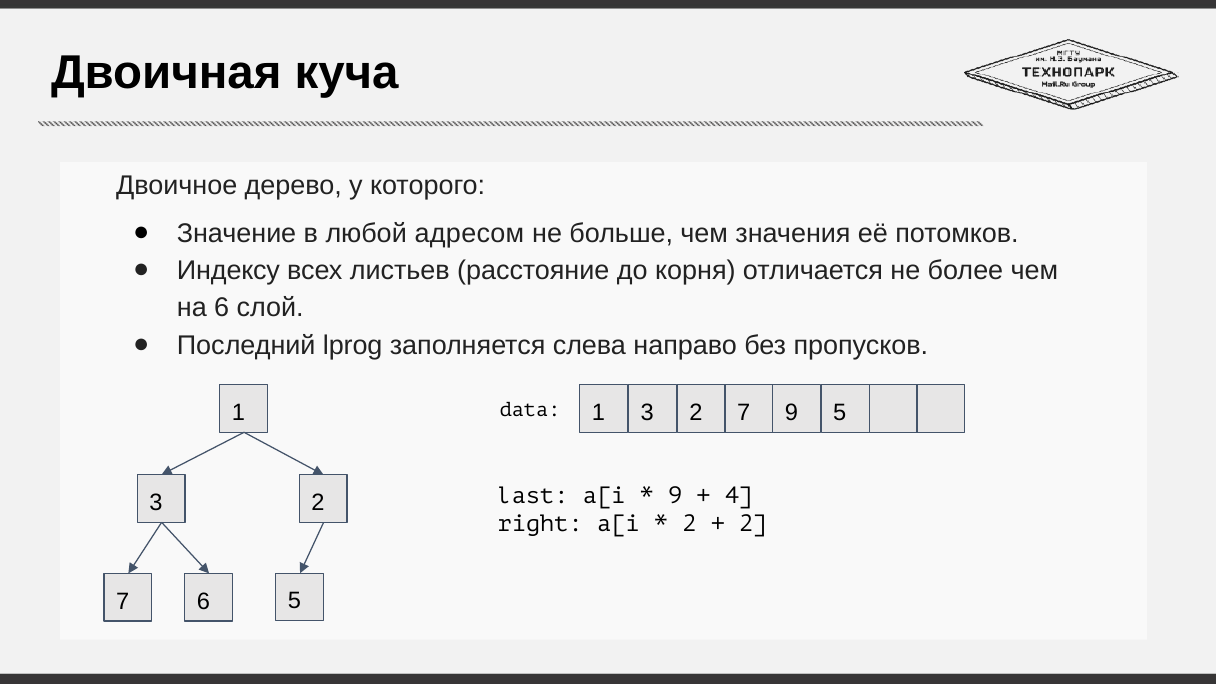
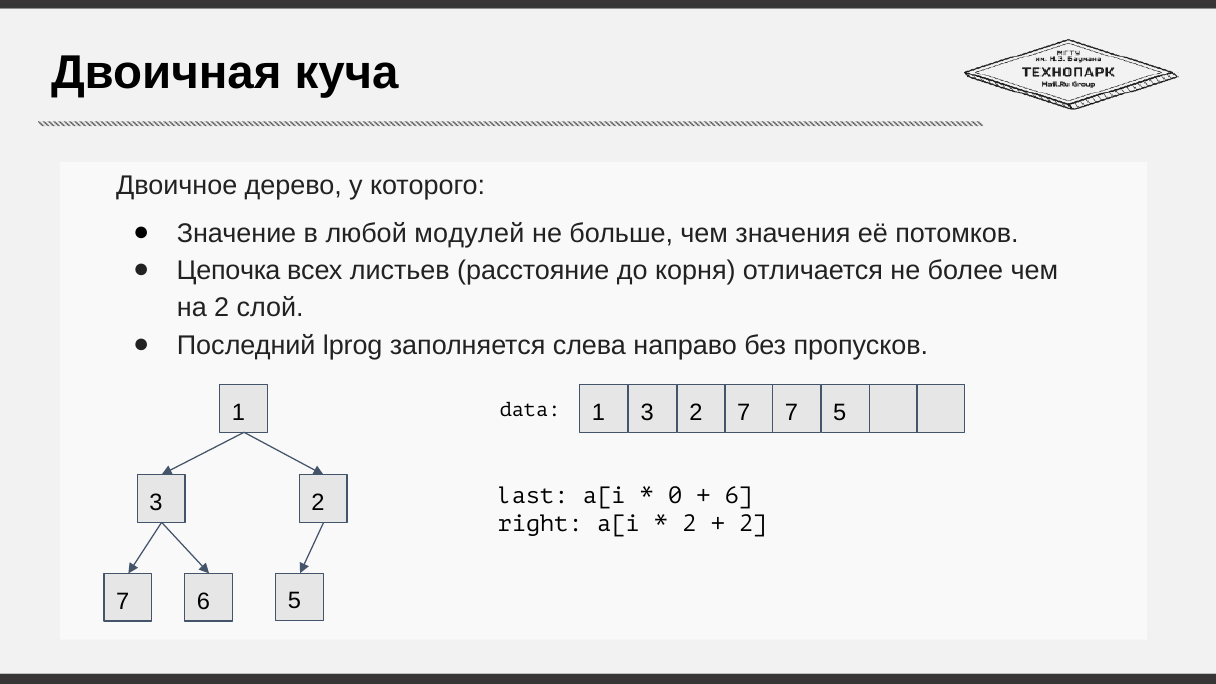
адресом: адресом -> модулей
Индексу: Индексу -> Цепочка
на 6: 6 -> 2
7 9: 9 -> 7
9 at (675, 496): 9 -> 0
4 at (739, 496): 4 -> 6
